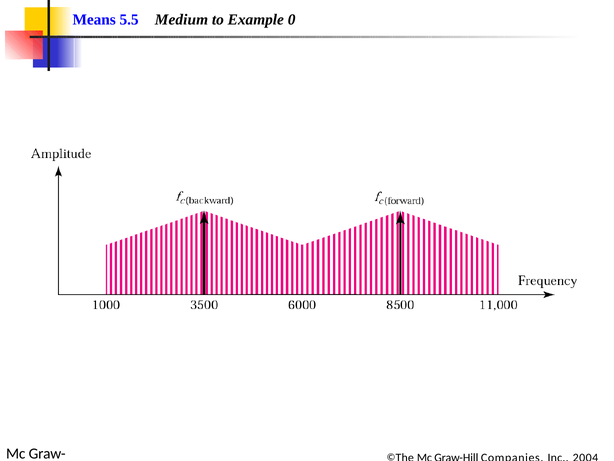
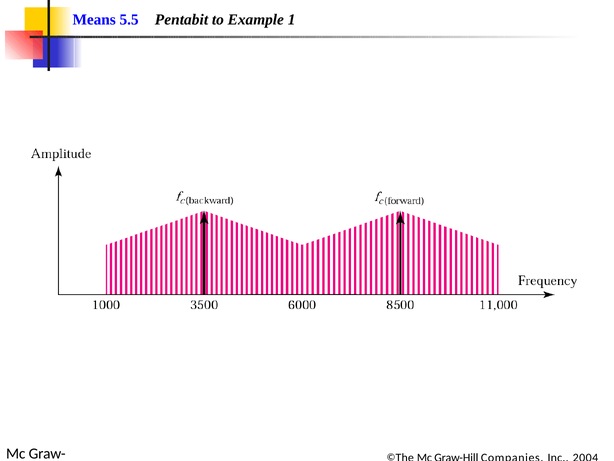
Medium: Medium -> Pentabit
0: 0 -> 1
